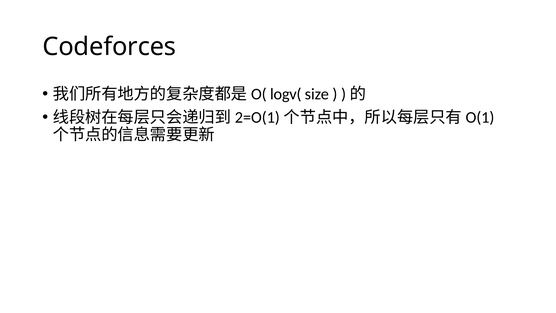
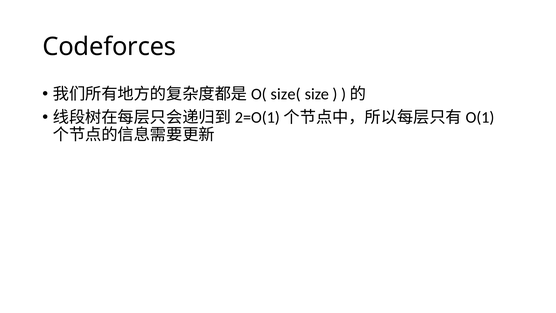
logv(: logv( -> size(
